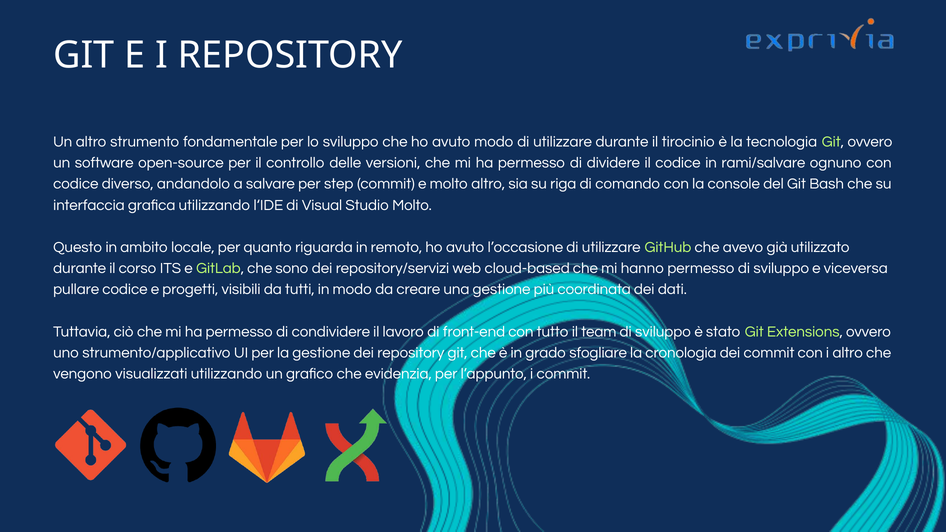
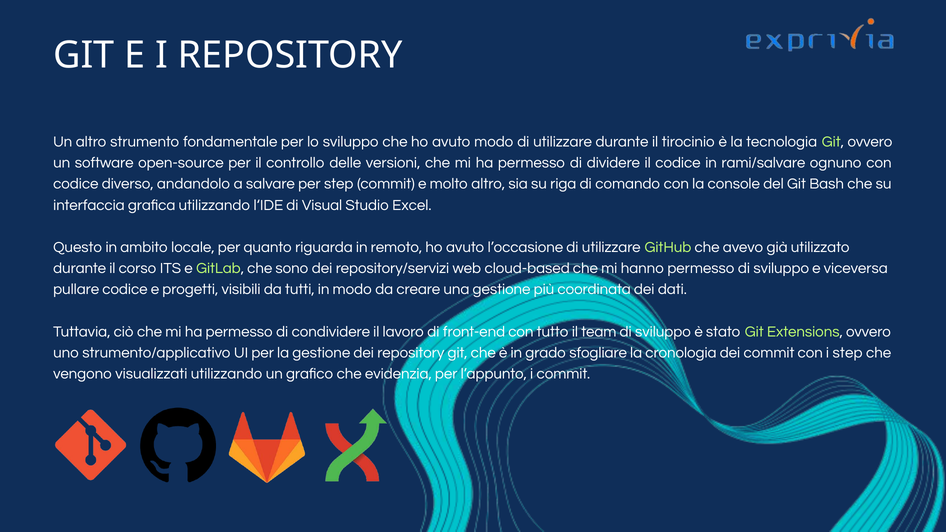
Studio Molto: Molto -> Excel
i altro: altro -> step
